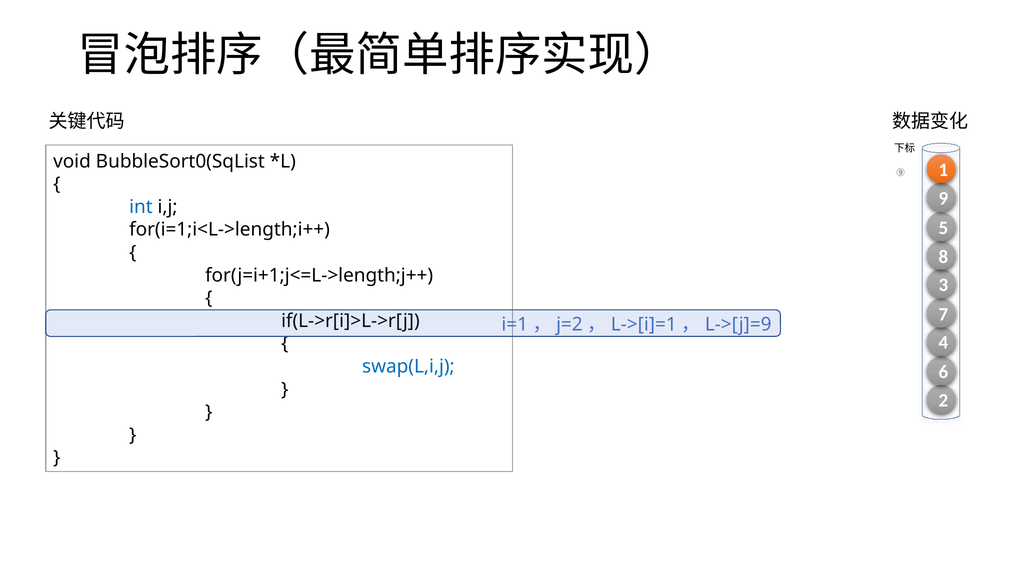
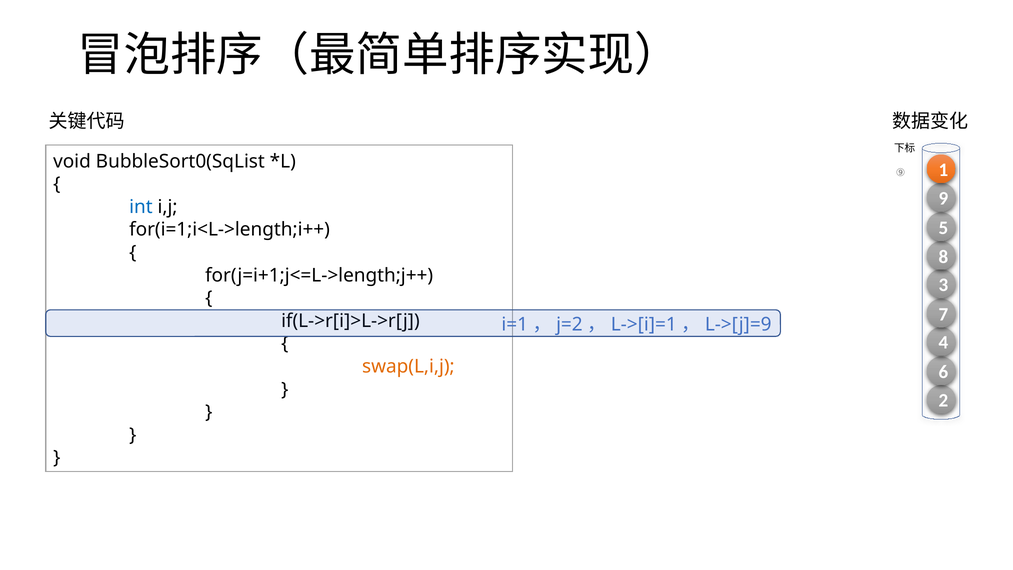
swap(L,i,j colour: blue -> orange
